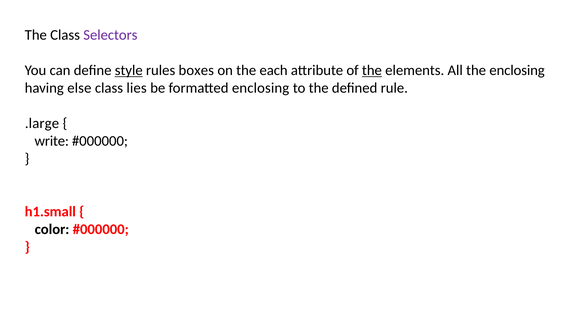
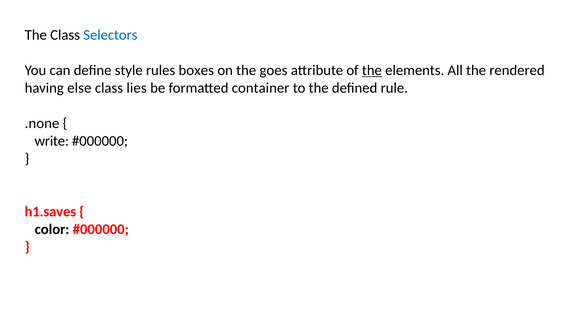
Selectors colour: purple -> blue
style underline: present -> none
each: each -> goes
the enclosing: enclosing -> rendered
formatted enclosing: enclosing -> container
.large: .large -> .none
h1.small: h1.small -> h1.saves
